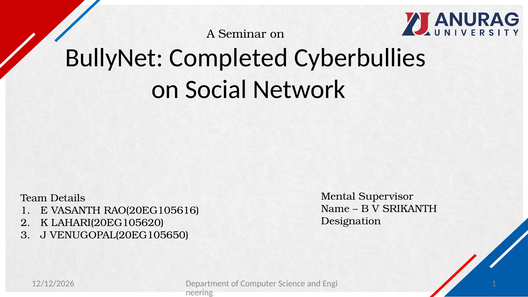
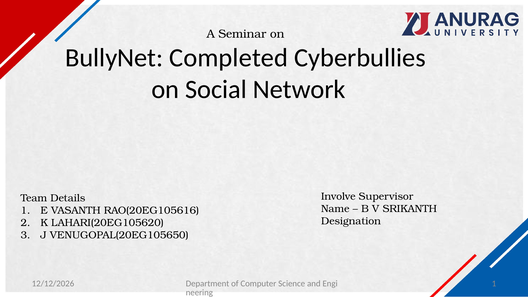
Mental: Mental -> Involve
